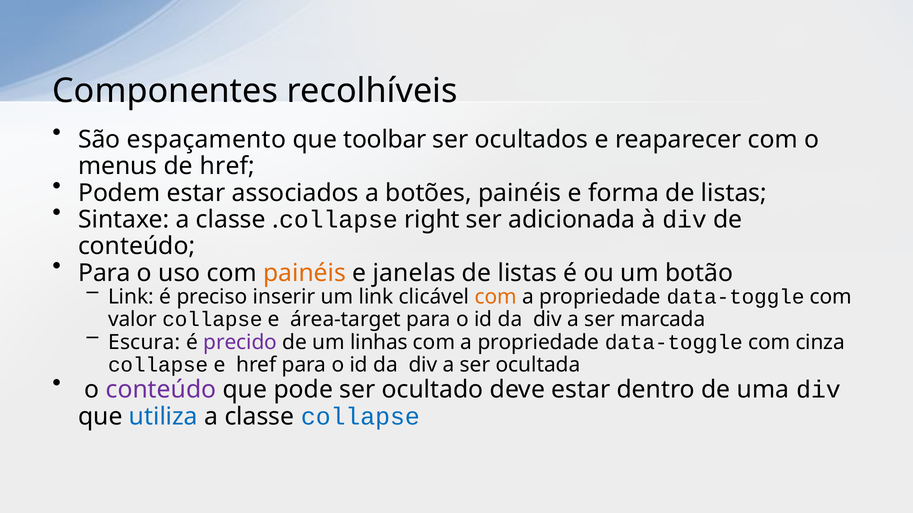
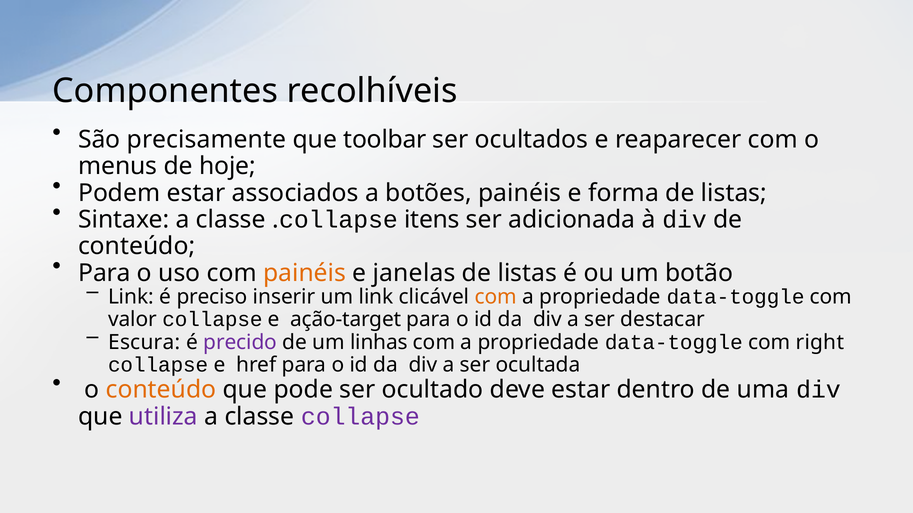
espaçamento: espaçamento -> precisamente
de href: href -> hoje
right: right -> itens
área-target: área-target -> ação-target
marcada: marcada -> destacar
cinza: cinza -> right
conteúdo at (161, 390) colour: purple -> orange
utiliza colour: blue -> purple
collapse at (360, 417) colour: blue -> purple
